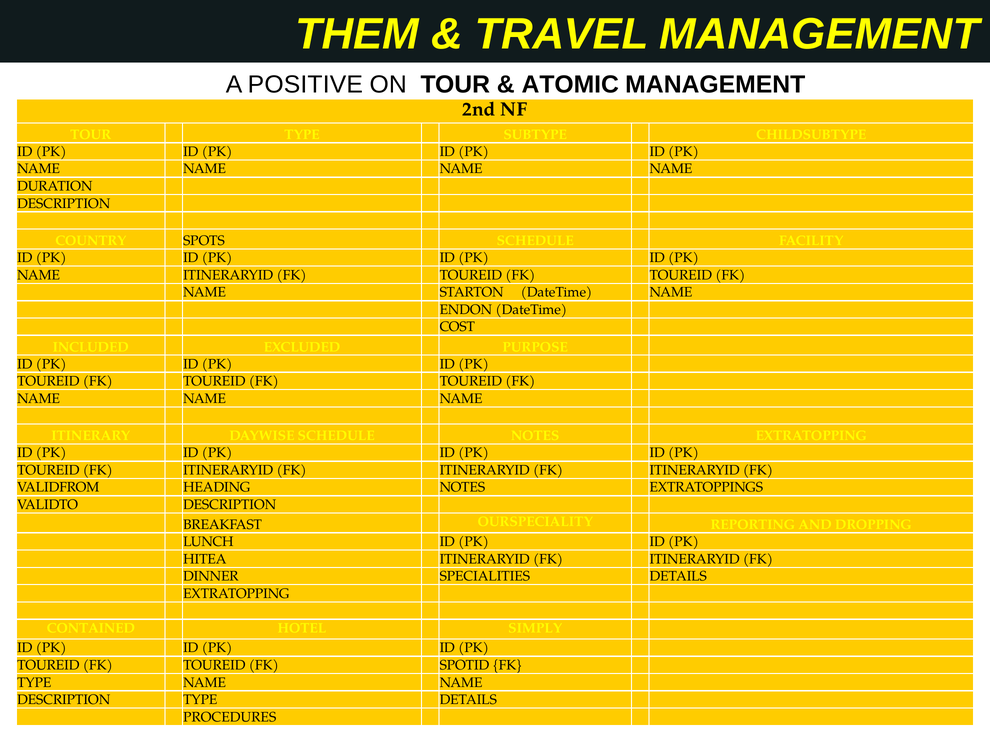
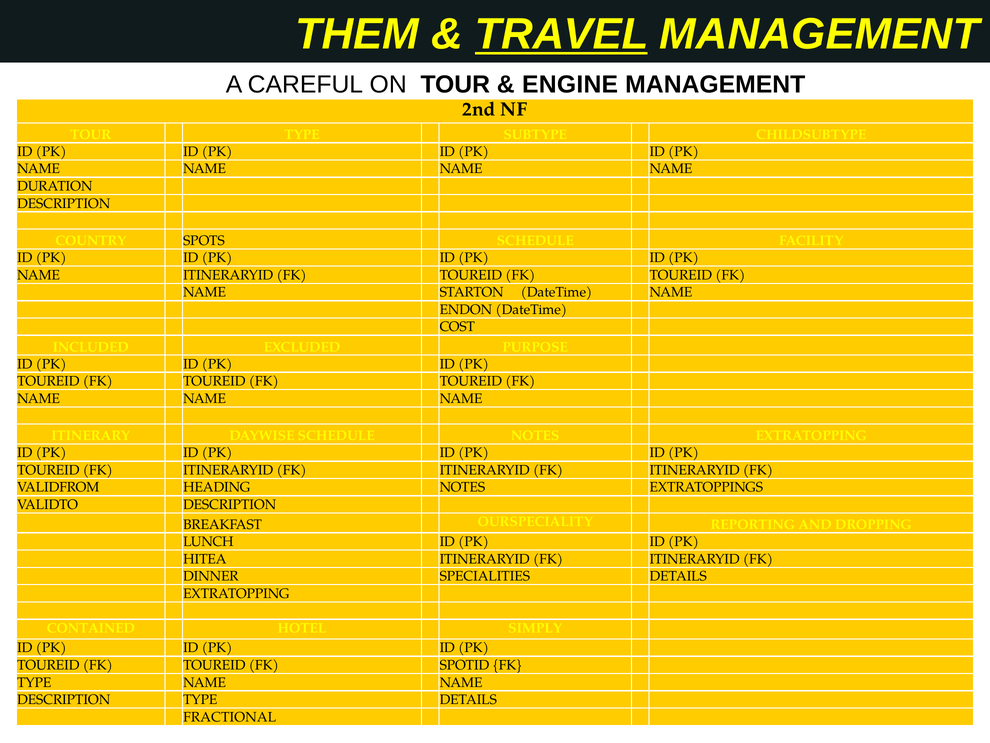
TRAVEL underline: none -> present
POSITIVE: POSITIVE -> CAREFUL
ATOMIC: ATOMIC -> ENGINE
PROCEDURES: PROCEDURES -> FRACTIONAL
